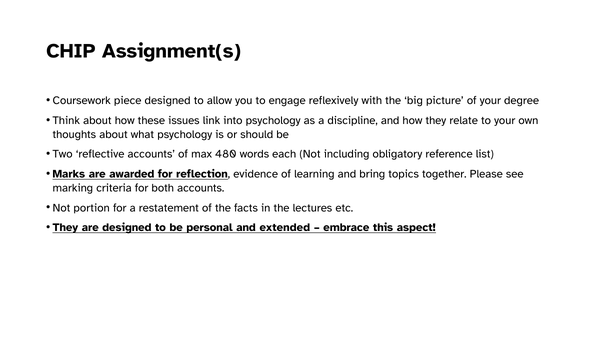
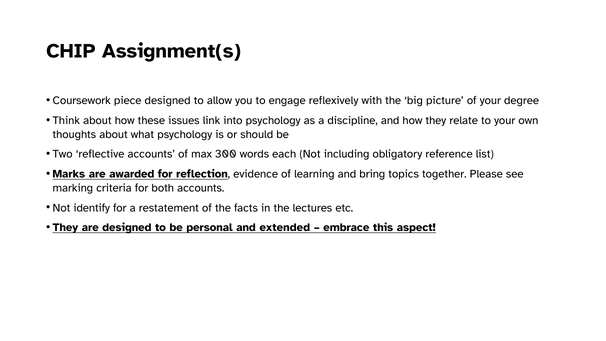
480: 480 -> 300
portion: portion -> identify
